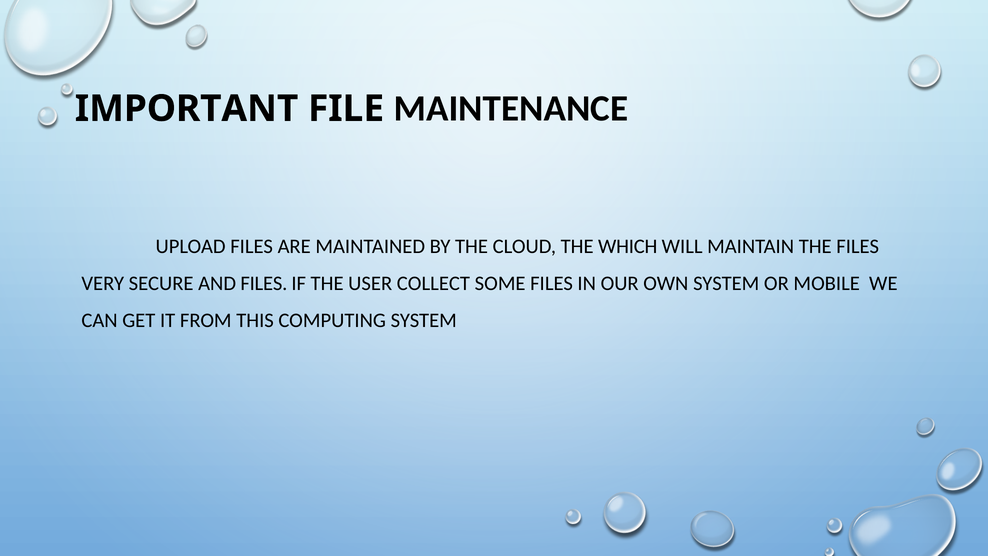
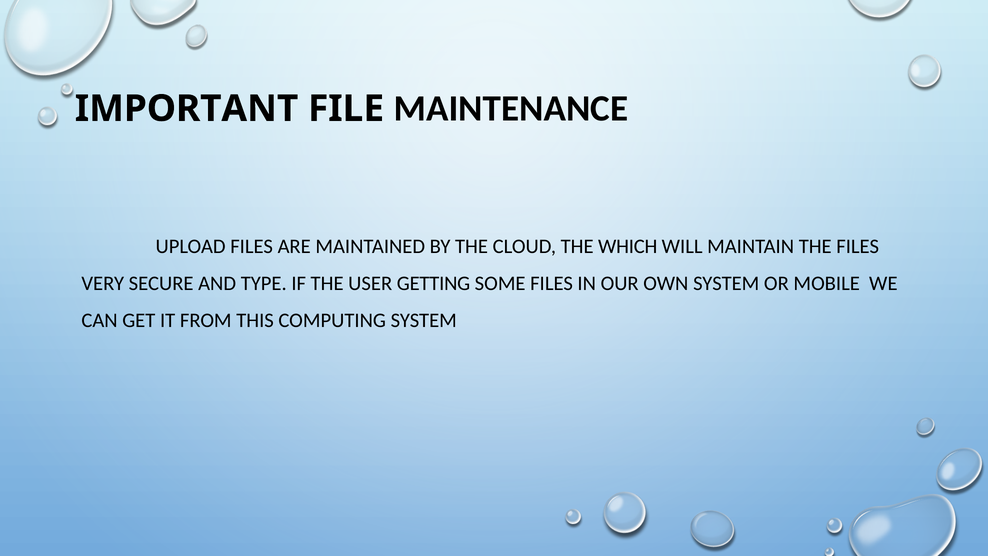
AND FILES: FILES -> TYPE
COLLECT: COLLECT -> GETTING
